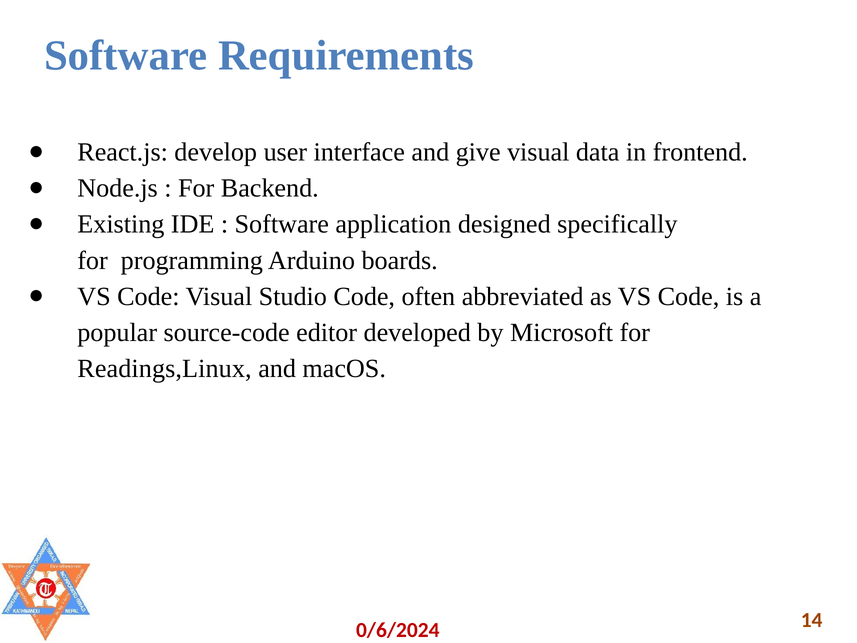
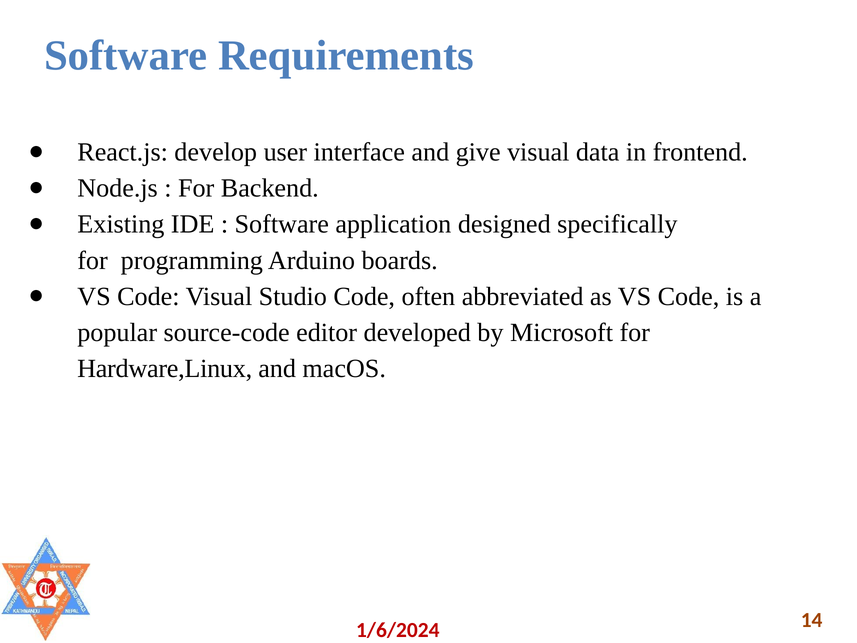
Readings,Linux: Readings,Linux -> Hardware,Linux
0/6/2024: 0/6/2024 -> 1/6/2024
